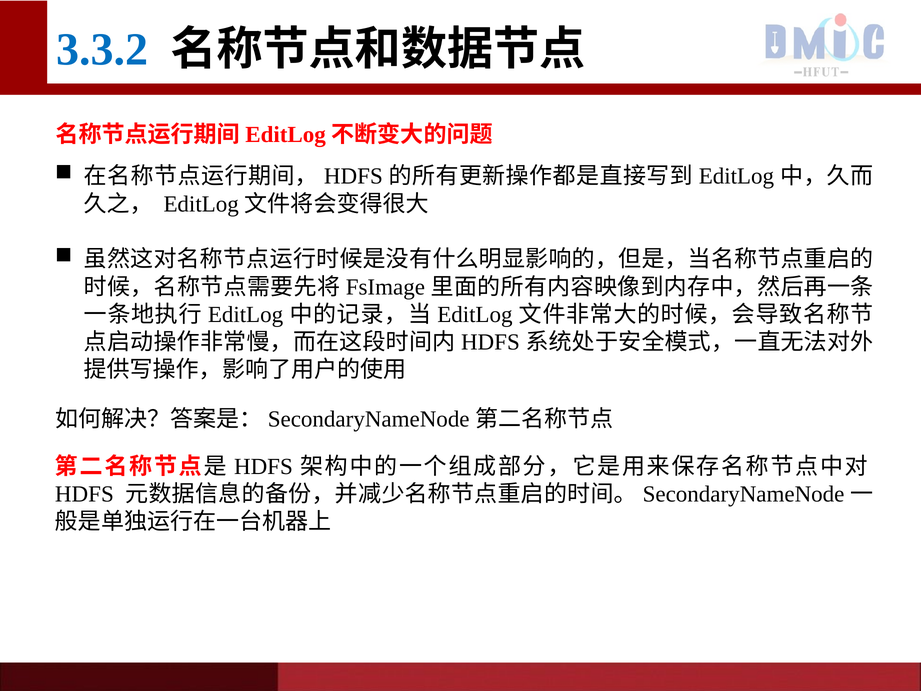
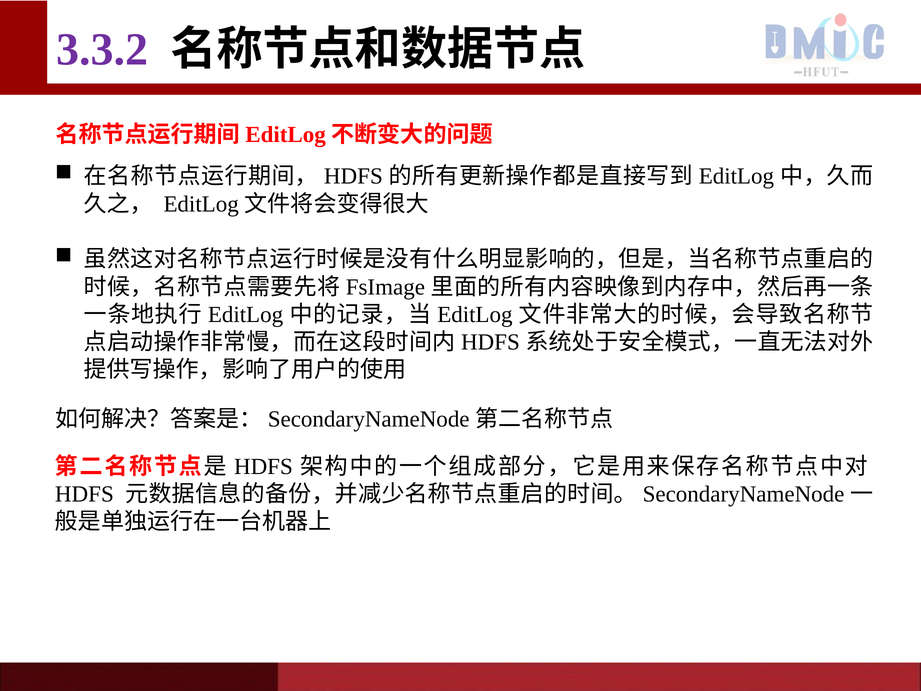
3.3.2 colour: blue -> purple
